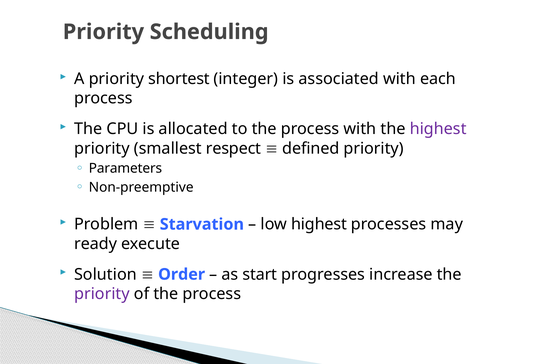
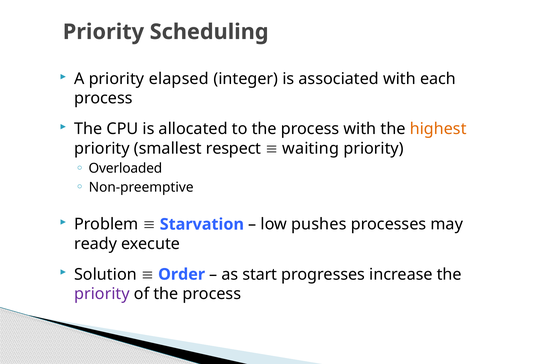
shortest: shortest -> elapsed
highest at (438, 129) colour: purple -> orange
defined: defined -> waiting
Parameters: Parameters -> Overloaded
low highest: highest -> pushes
